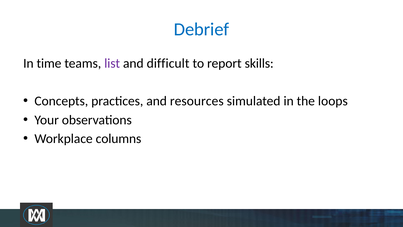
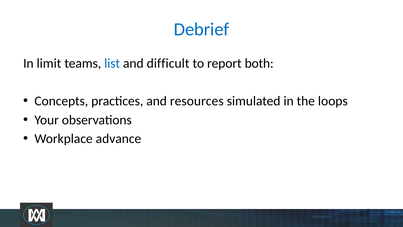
time: time -> limit
list colour: purple -> blue
skills: skills -> both
columns: columns -> advance
